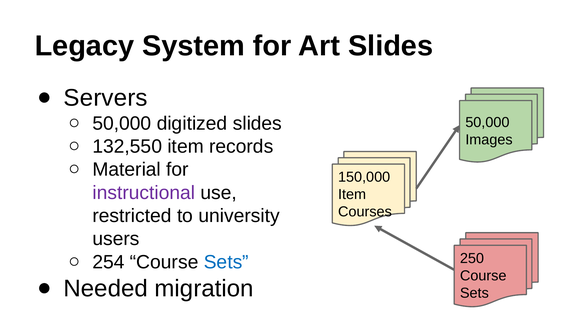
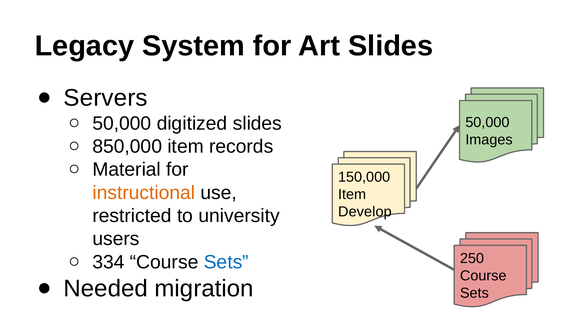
132,550: 132,550 -> 850,000
instructional colour: purple -> orange
Courses: Courses -> Develop
254: 254 -> 334
